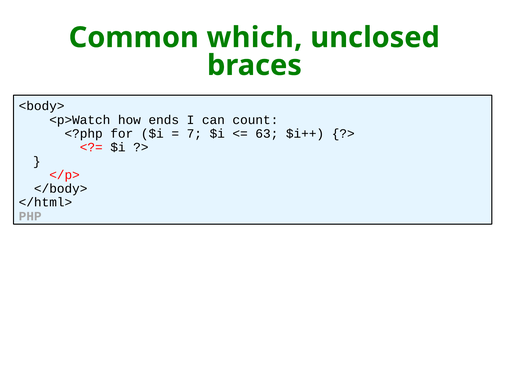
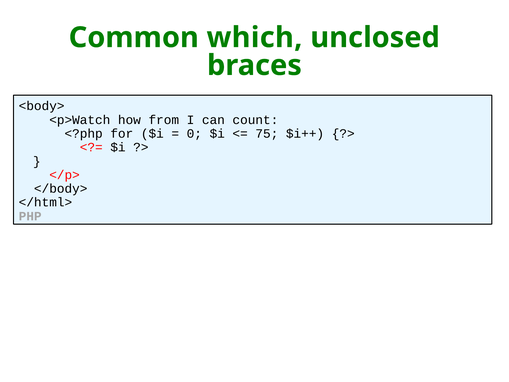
ends: ends -> from
7: 7 -> 0
63: 63 -> 75
